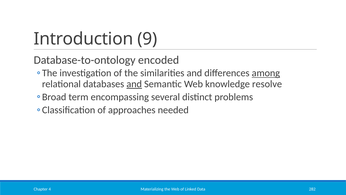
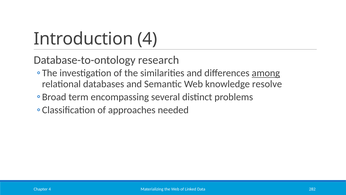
Introduction 9: 9 -> 4
encoded: encoded -> research
and at (134, 84) underline: present -> none
